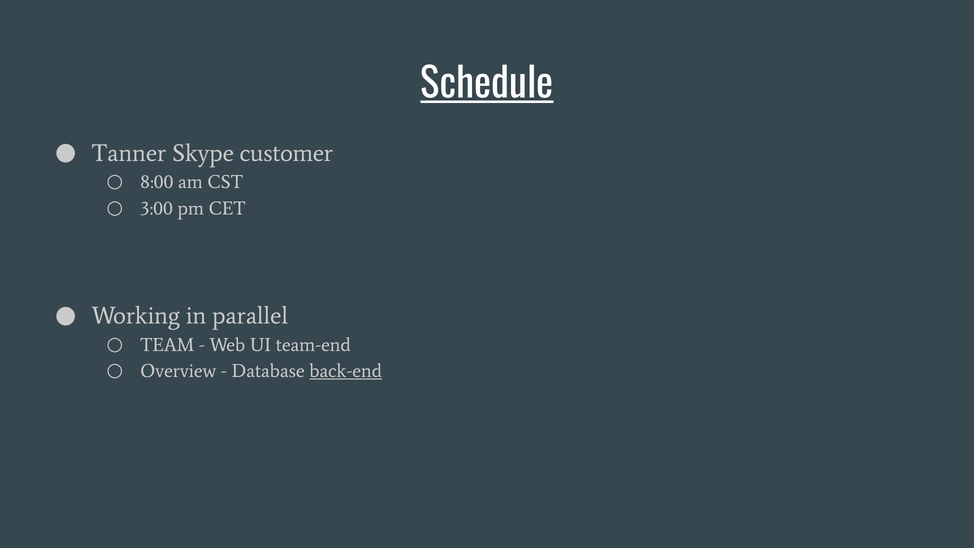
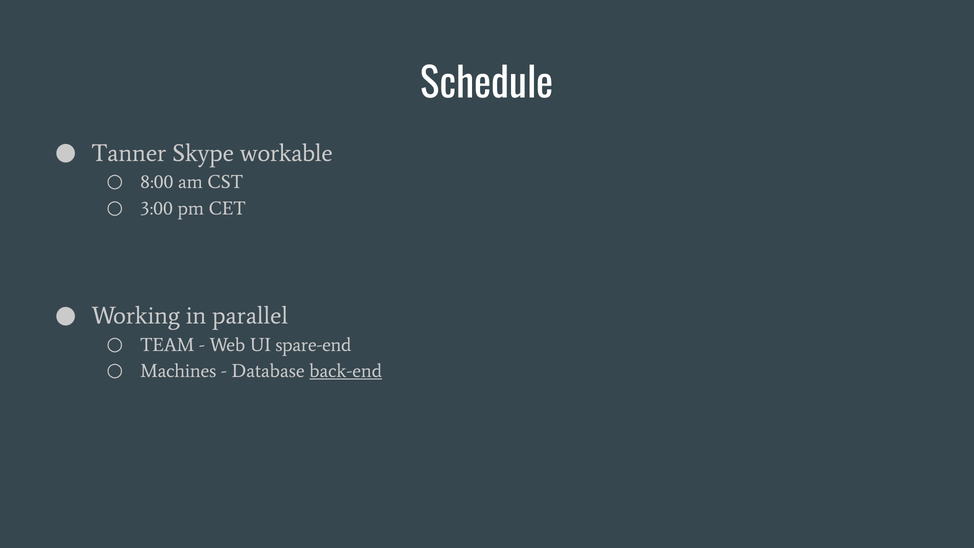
Schedule underline: present -> none
customer: customer -> workable
team-end: team-end -> spare-end
Overview: Overview -> Machines
